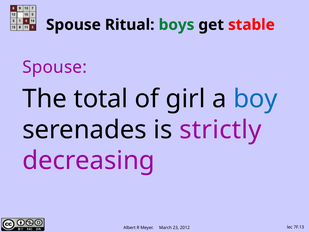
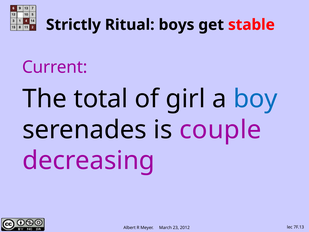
Spouse at (73, 25): Spouse -> Strictly
boys colour: green -> black
Spouse at (55, 67): Spouse -> Current
strictly: strictly -> couple
